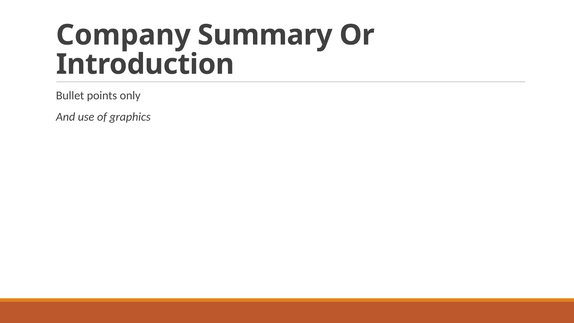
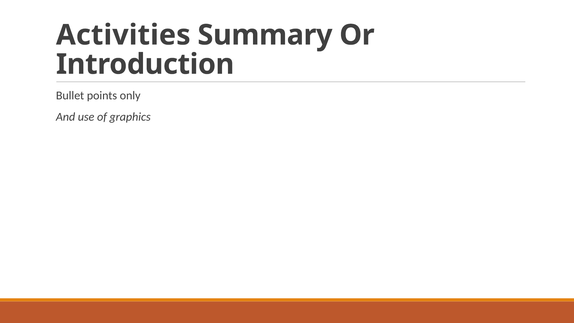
Company: Company -> Activities
